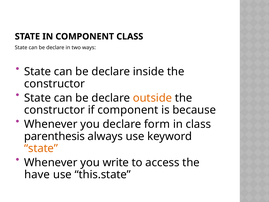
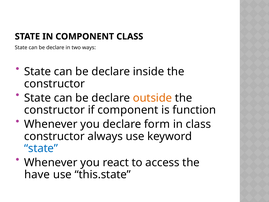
because: because -> function
parenthesis at (54, 136): parenthesis -> constructor
state at (41, 148) colour: orange -> blue
write: write -> react
